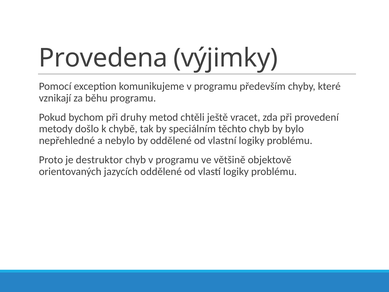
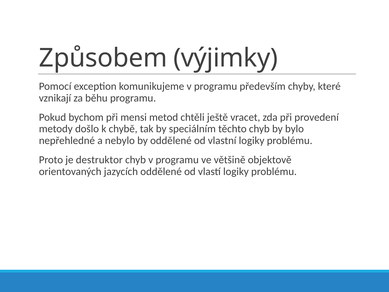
Provedena: Provedena -> Způsobem
druhy: druhy -> mensi
